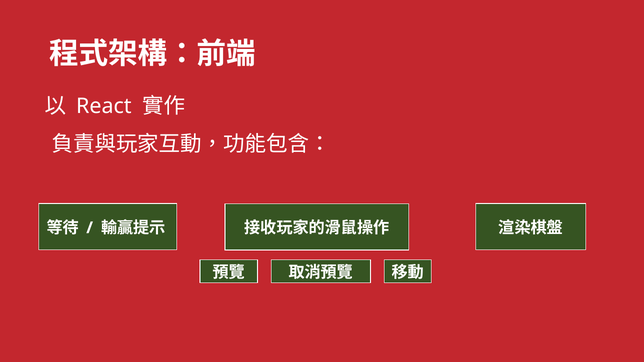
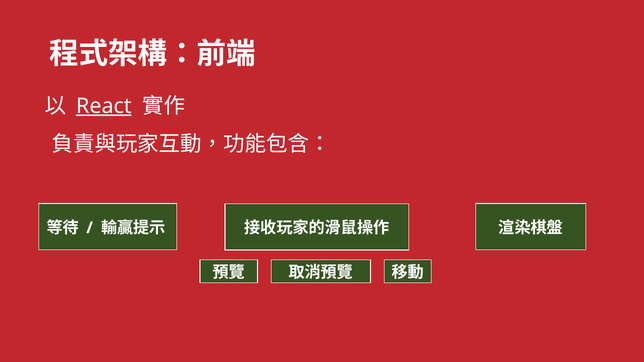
React underline: none -> present
